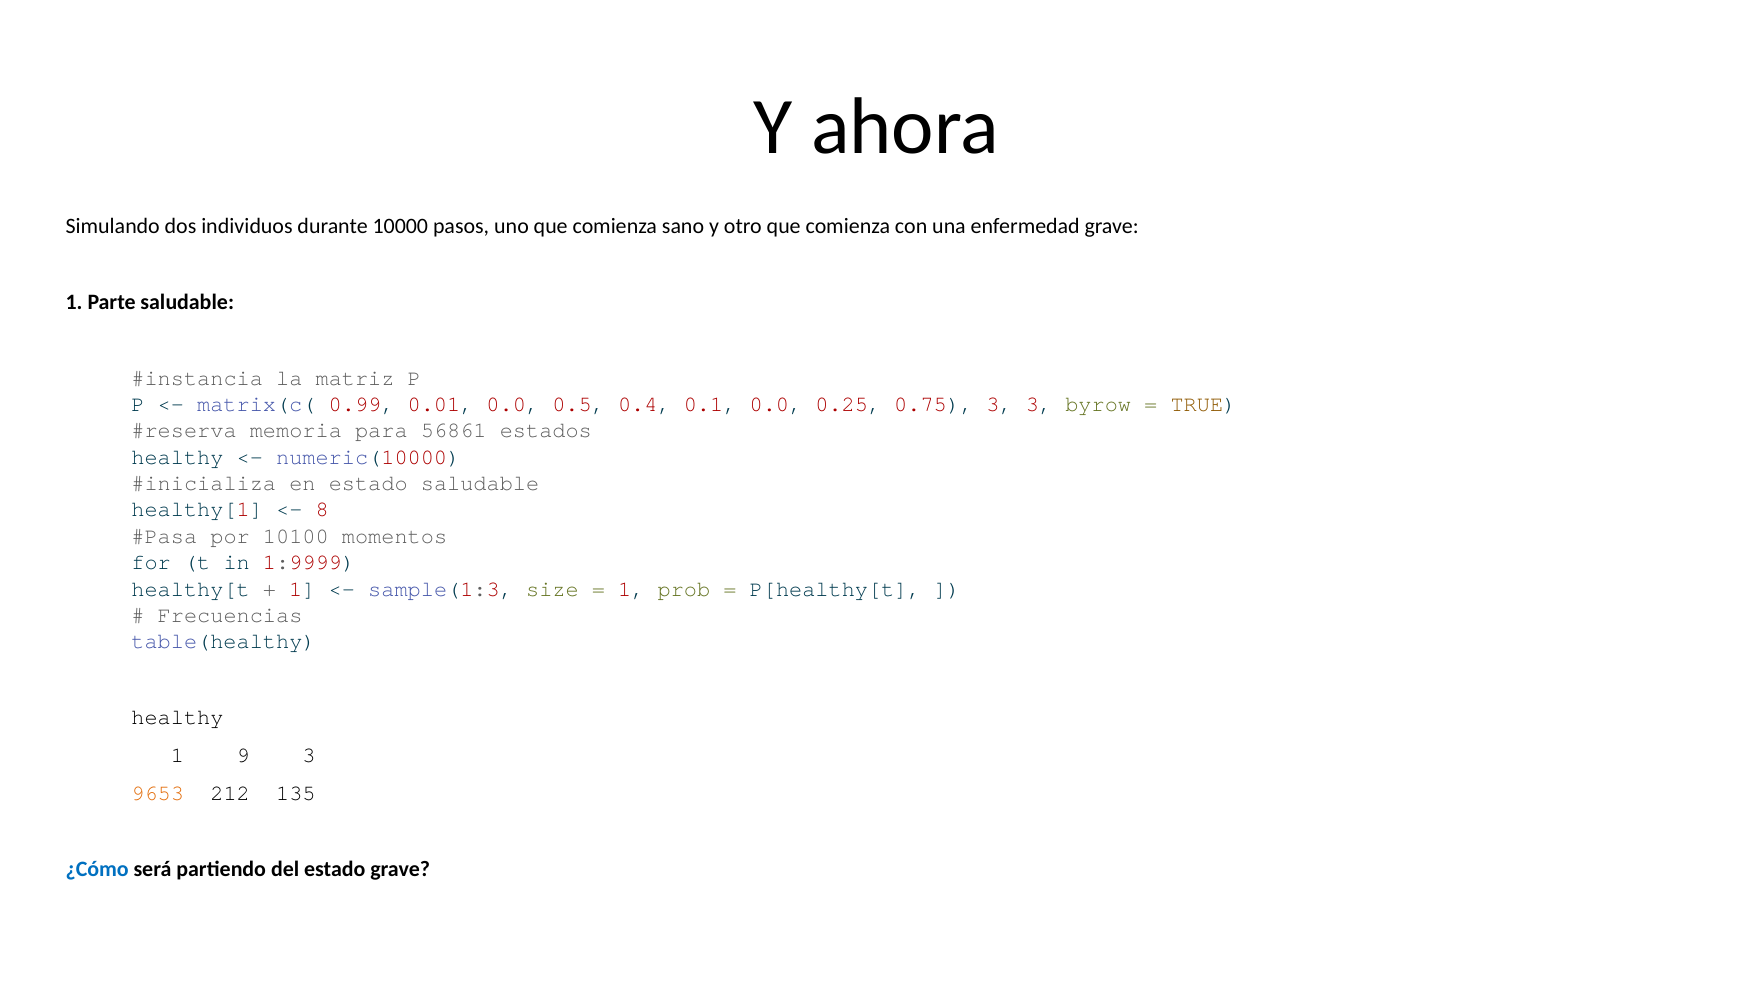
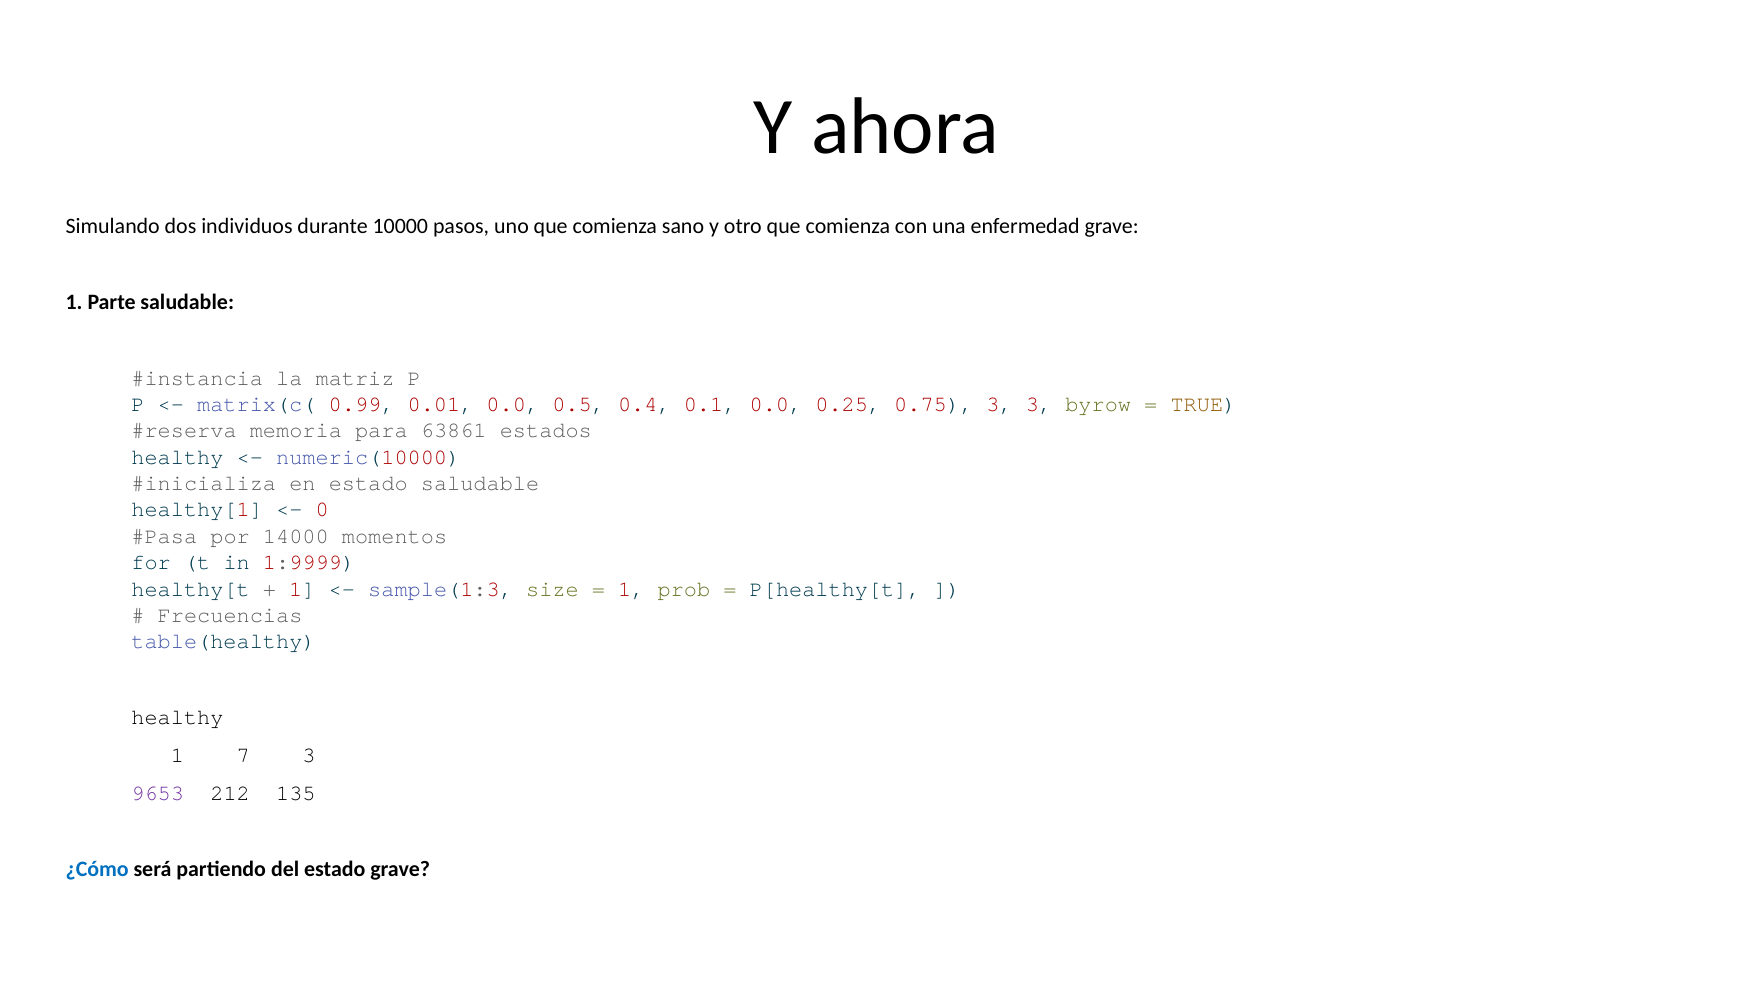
56861: 56861 -> 63861
8: 8 -> 0
10100: 10100 -> 14000
9: 9 -> 7
9653 colour: orange -> purple
